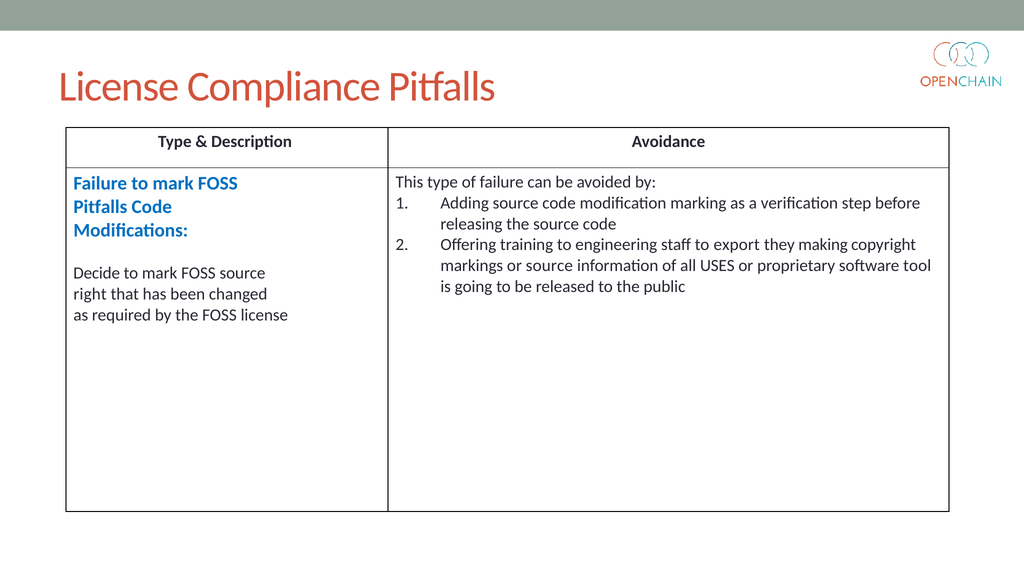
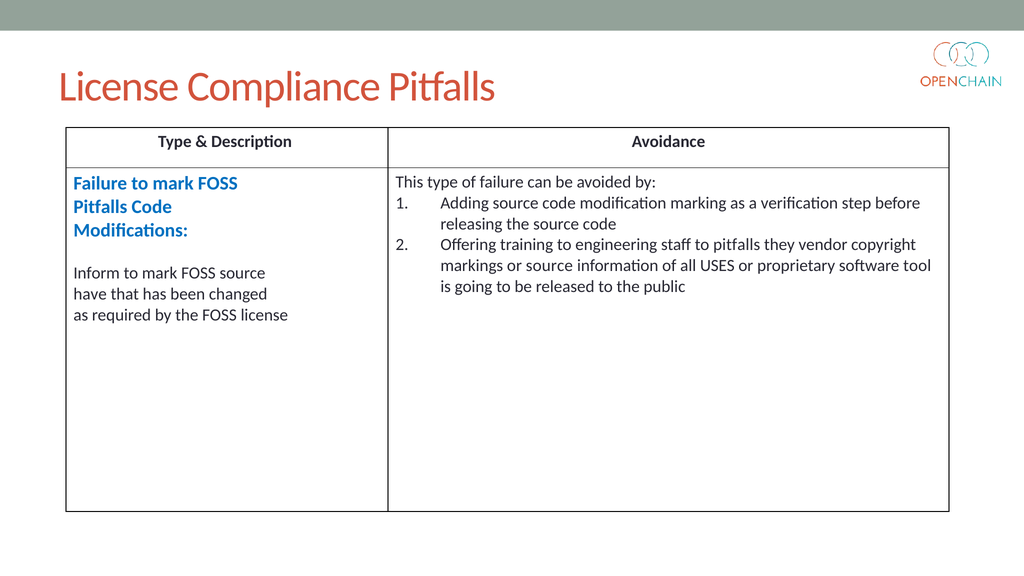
to export: export -> pitfalls
making: making -> vendor
Decide: Decide -> Inform
right: right -> have
